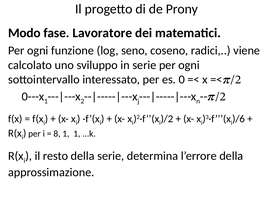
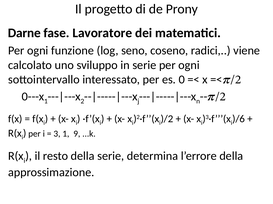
Modo: Modo -> Darne
8: 8 -> 3
1 1: 1 -> 9
